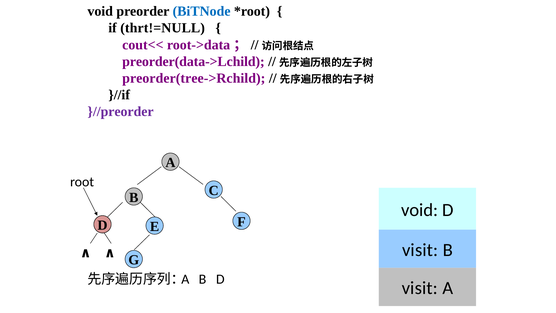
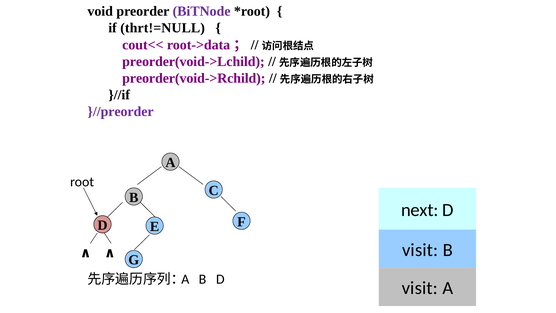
BiTNode colour: blue -> purple
preorder(data->Lchild: preorder(data->Lchild -> preorder(void->Lchild
preorder(tree->Rchild: preorder(tree->Rchild -> preorder(void->Rchild
void at (420, 210): void -> next
